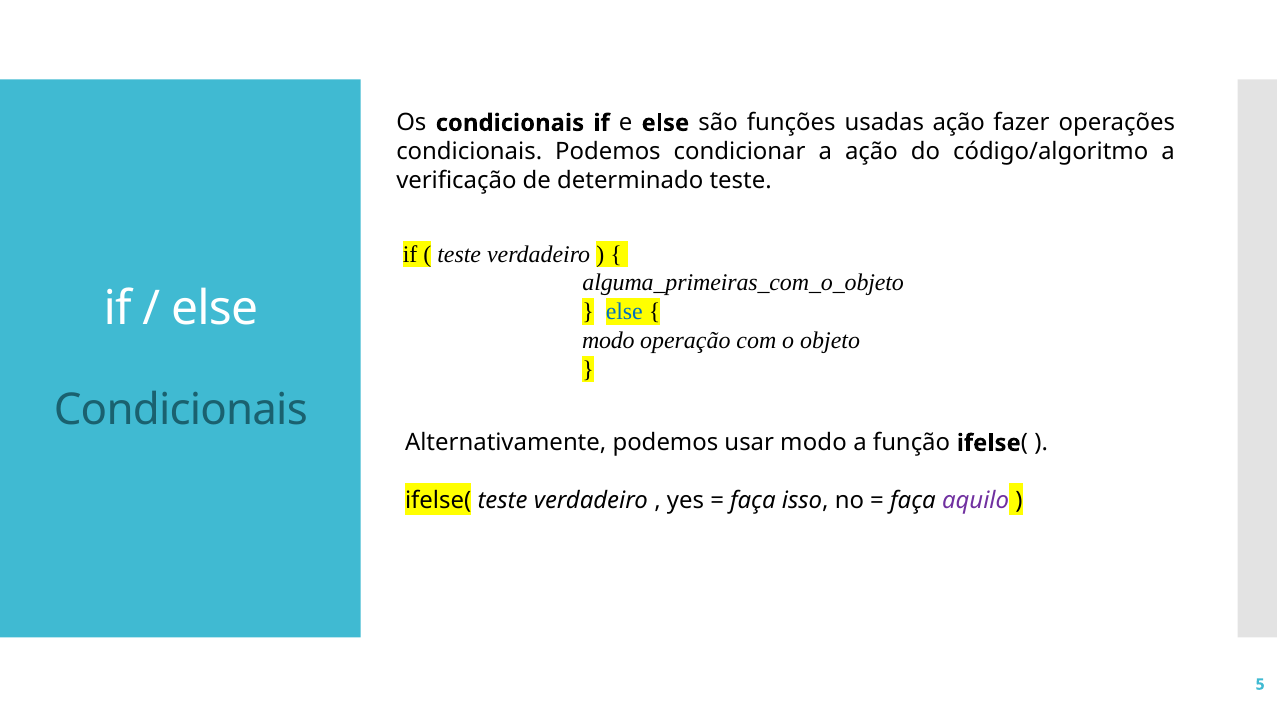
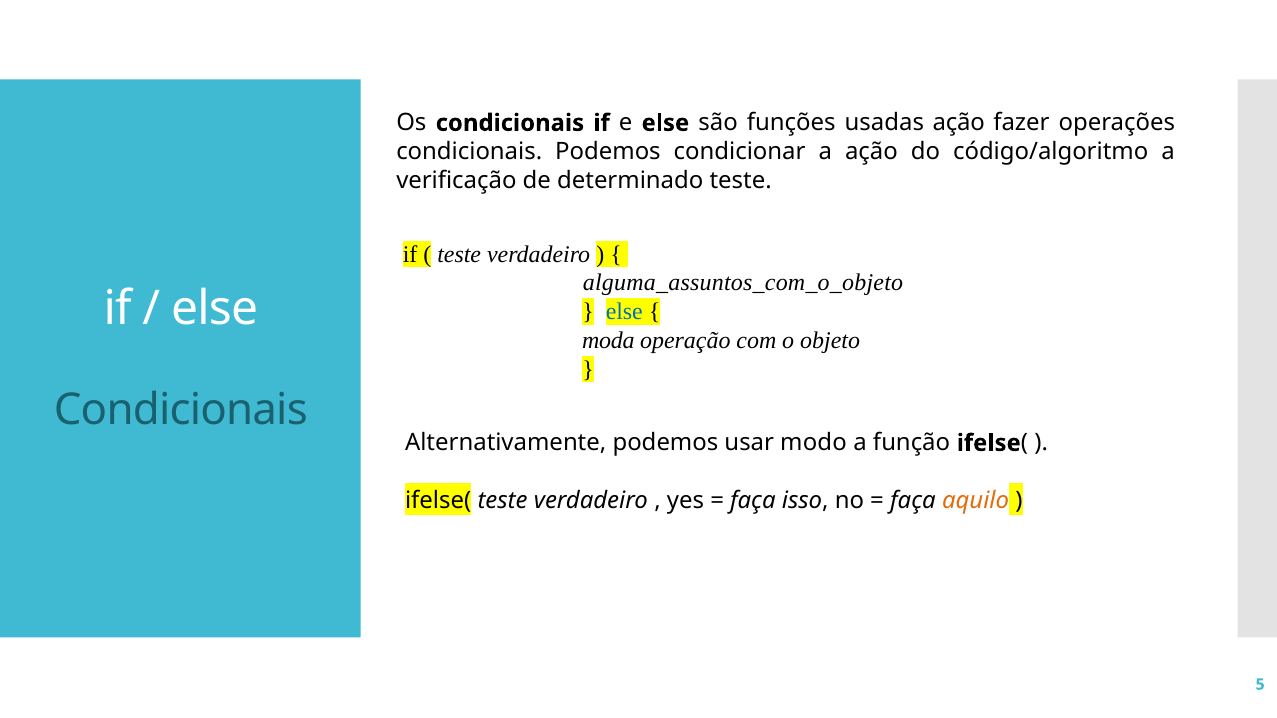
alguma_primeiras_com_o_objeto: alguma_primeiras_com_o_objeto -> alguma_assuntos_com_o_objeto
modo at (608, 341): modo -> moda
aquilo colour: purple -> orange
